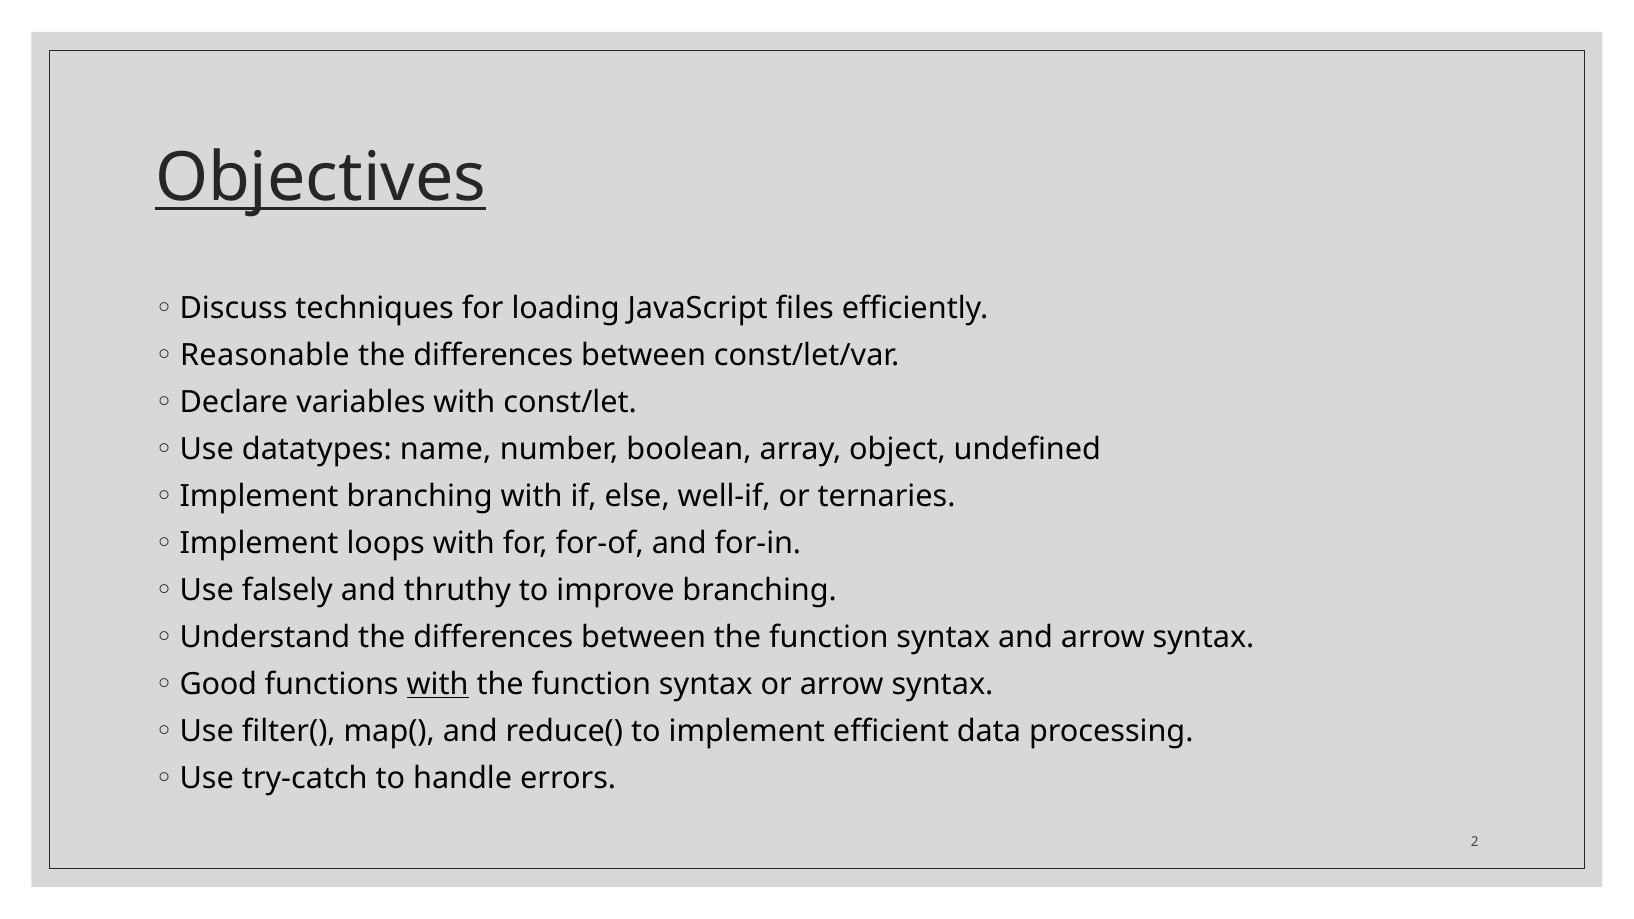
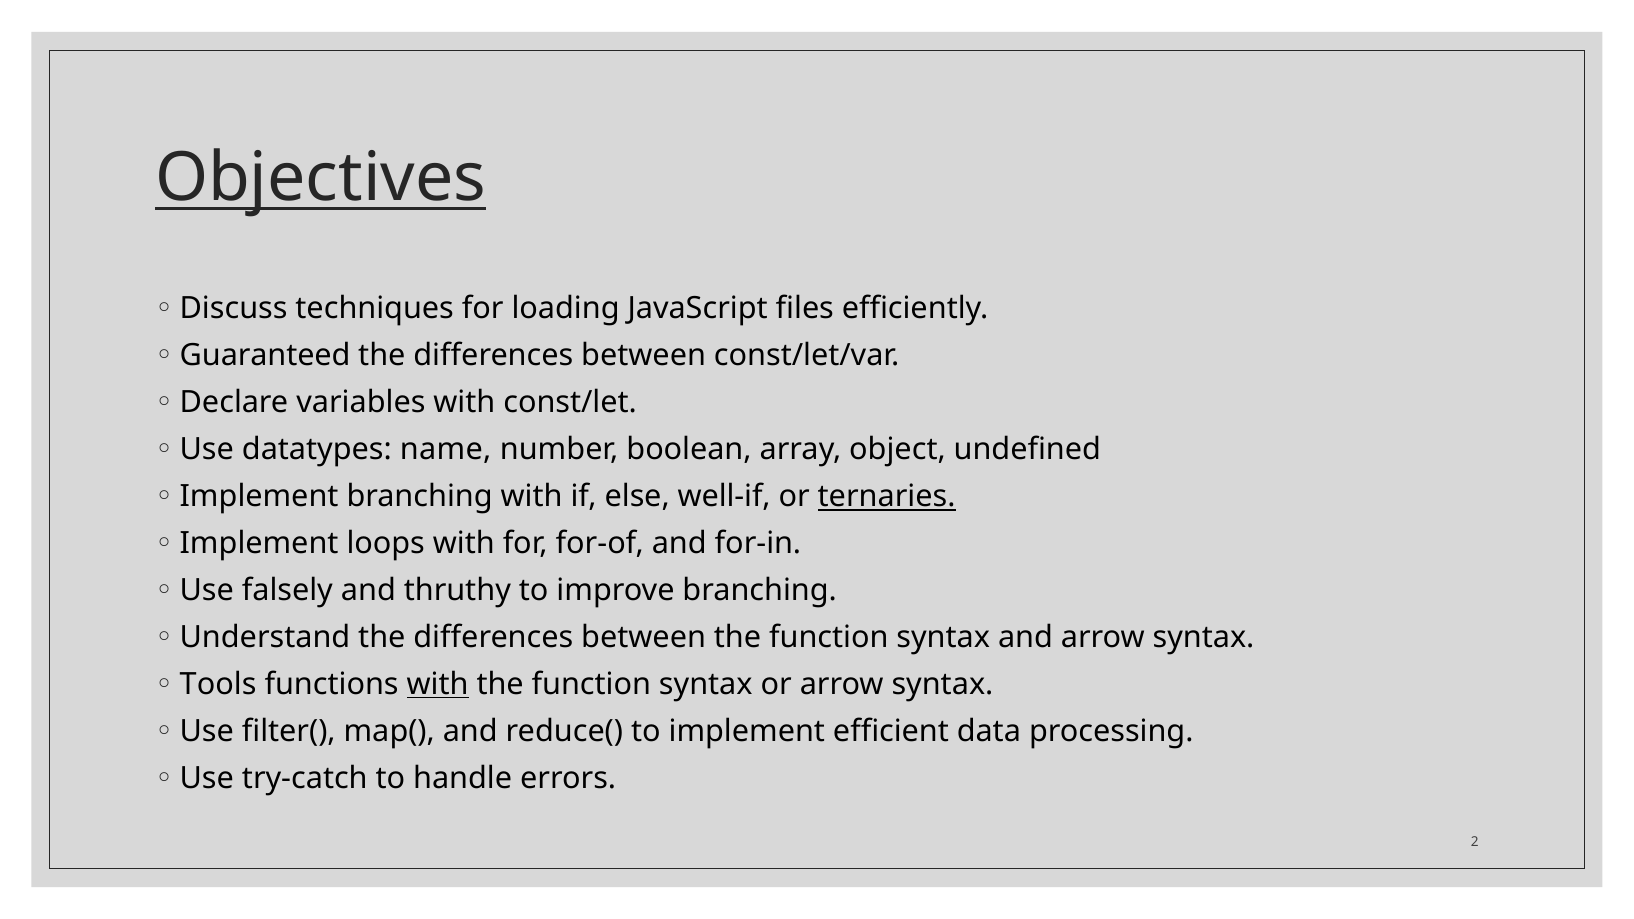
Reasonable: Reasonable -> Guaranteed
ternaries underline: none -> present
Good: Good -> Tools
